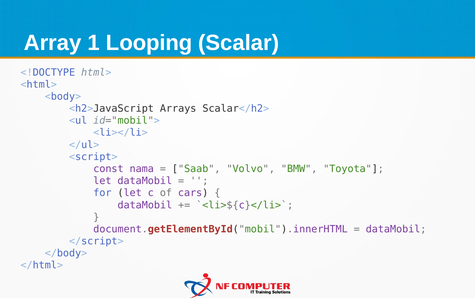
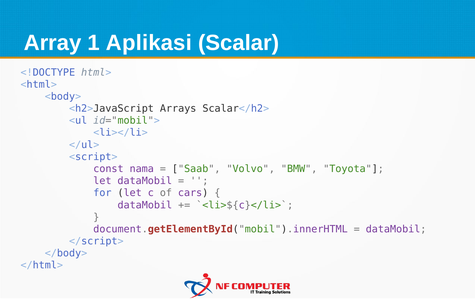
Looping: Looping -> Aplikasi
